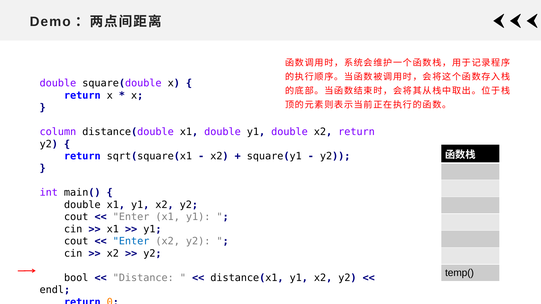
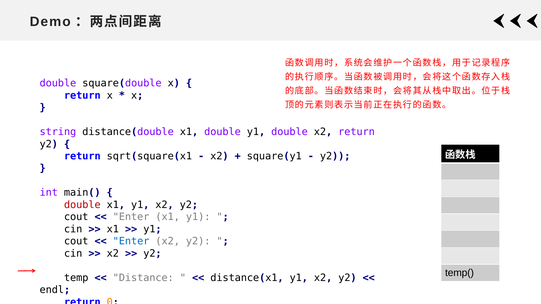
column: column -> string
double at (82, 205) colour: black -> red
bool: bool -> temp
